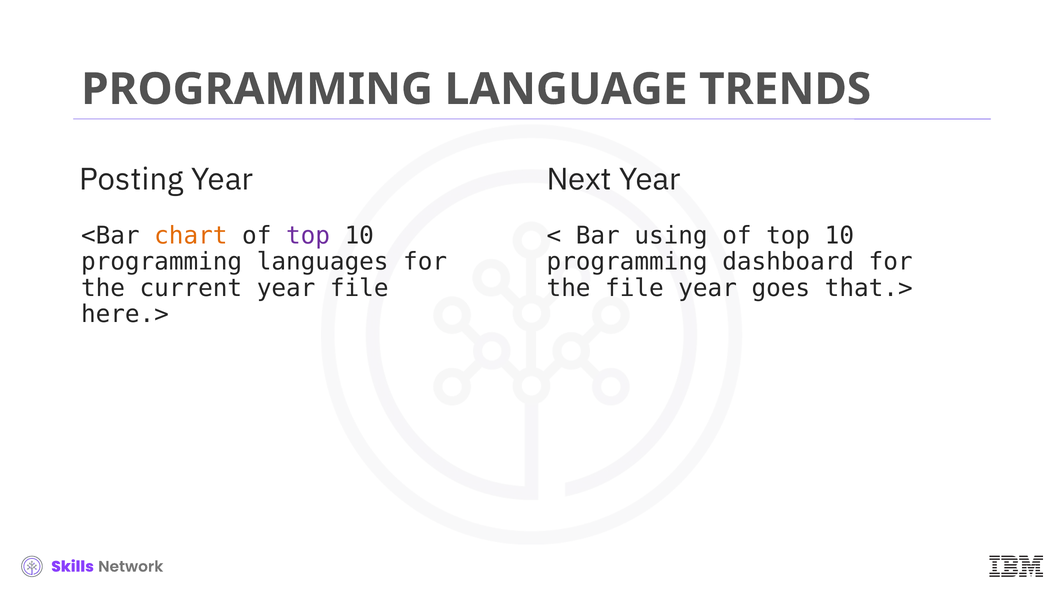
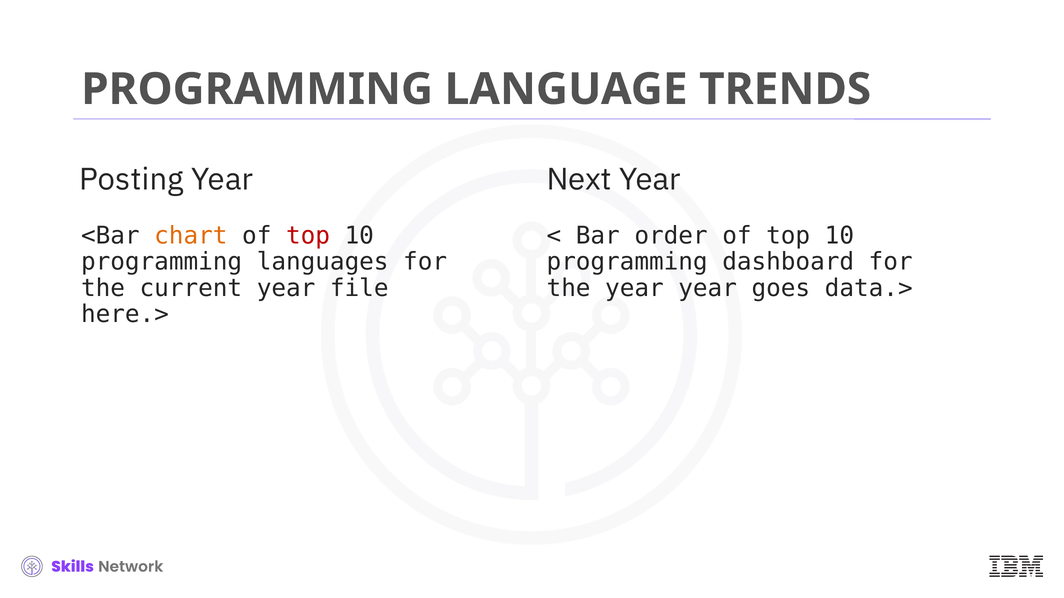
top at (308, 236) colour: purple -> red
using: using -> order
the file: file -> year
that.>: that.> -> data.>
